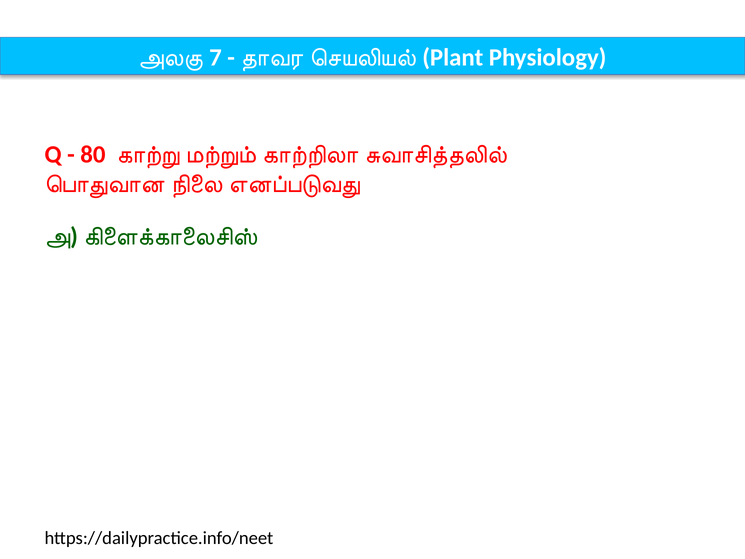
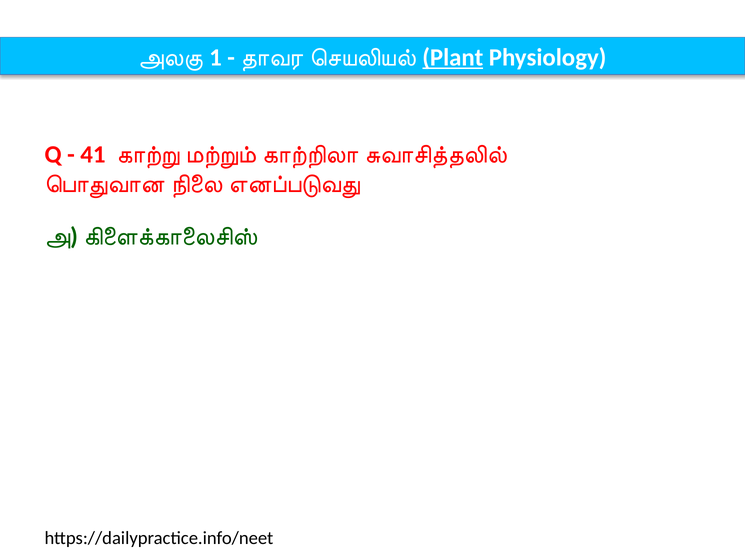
7: 7 -> 1
Plant underline: none -> present
80: 80 -> 41
